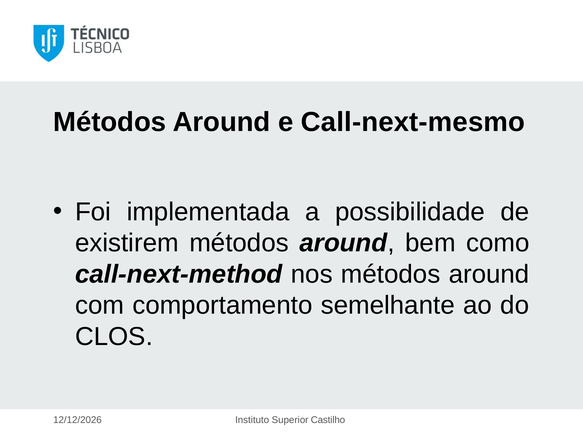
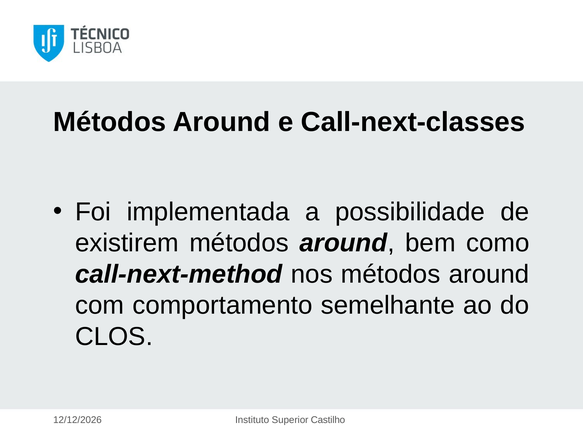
Call-next-mesmo: Call-next-mesmo -> Call-next-classes
